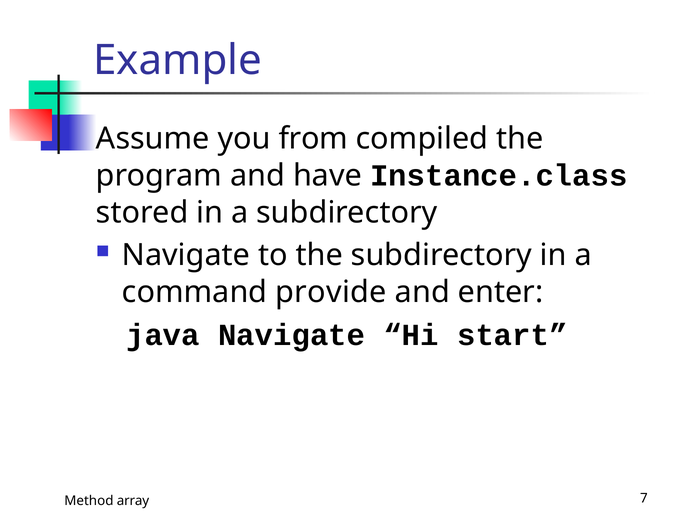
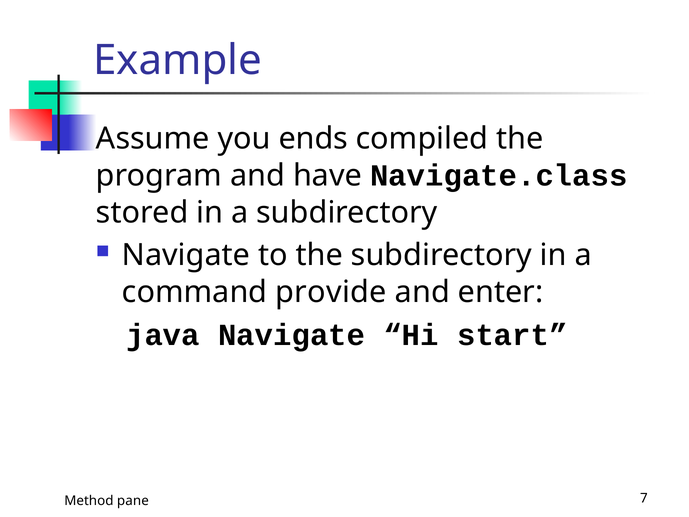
from: from -> ends
Instance.class: Instance.class -> Navigate.class
array: array -> pane
